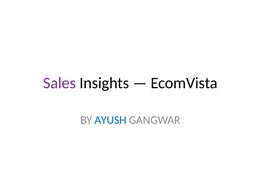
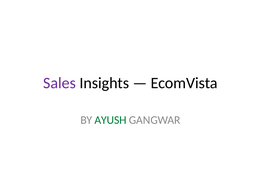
AYUSH colour: blue -> green
